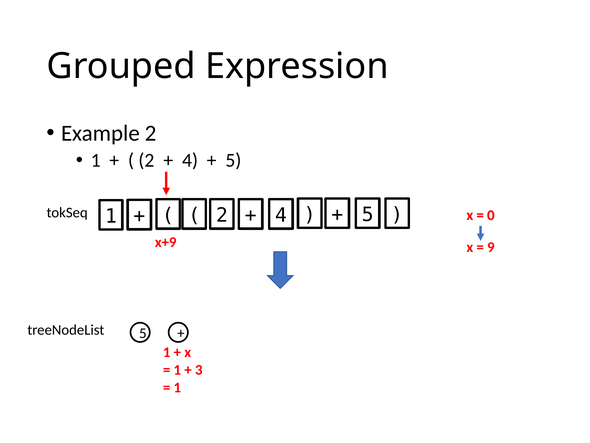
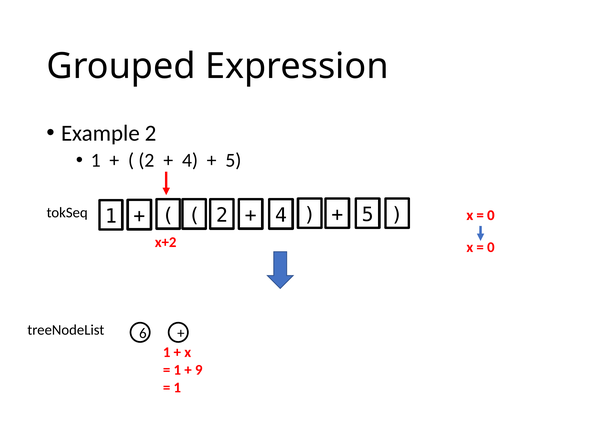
x+9: x+9 -> x+2
9 at (491, 247): 9 -> 0
treeNodeList 5: 5 -> 6
3: 3 -> 9
